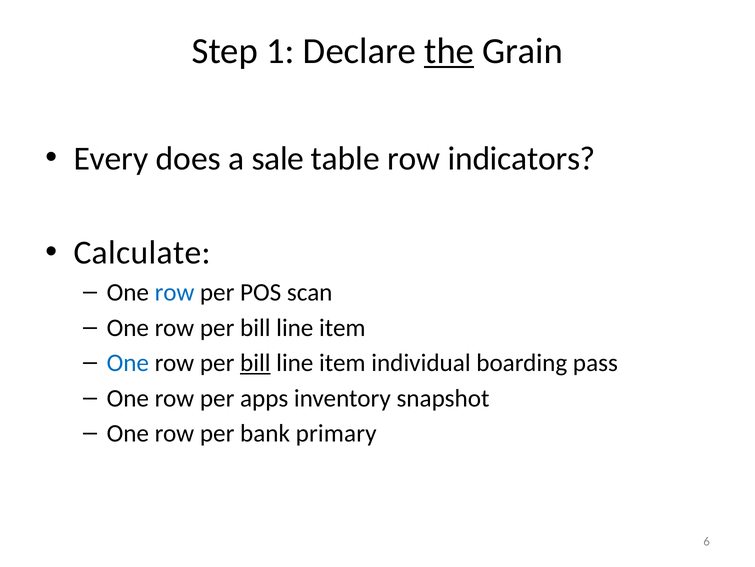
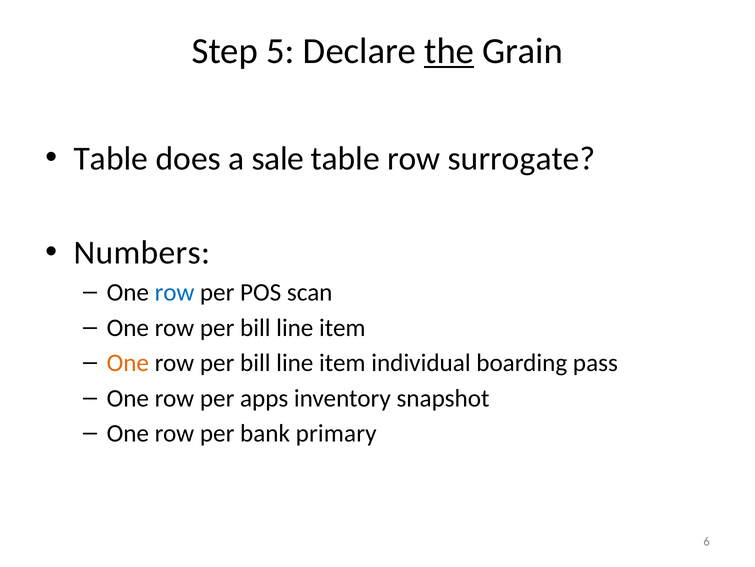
1: 1 -> 5
Every at (111, 158): Every -> Table
indicators: indicators -> surrogate
Calculate: Calculate -> Numbers
One at (128, 363) colour: blue -> orange
bill at (255, 363) underline: present -> none
